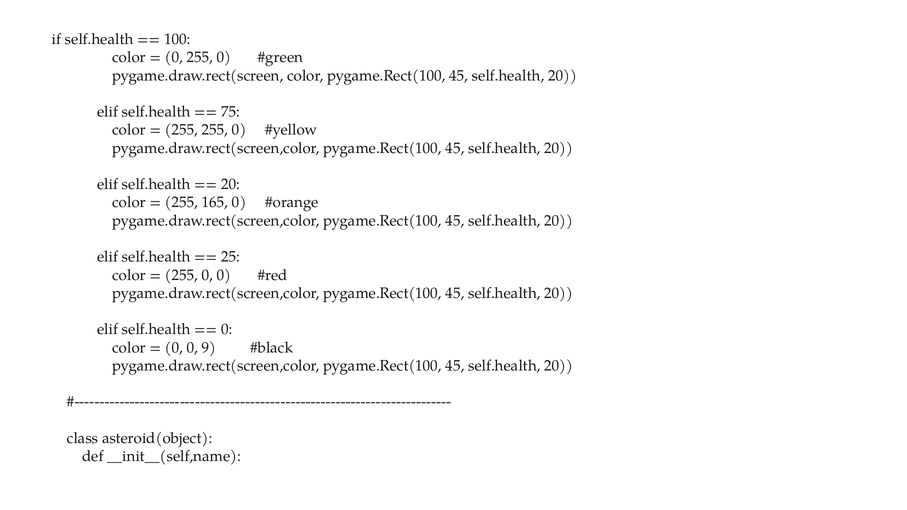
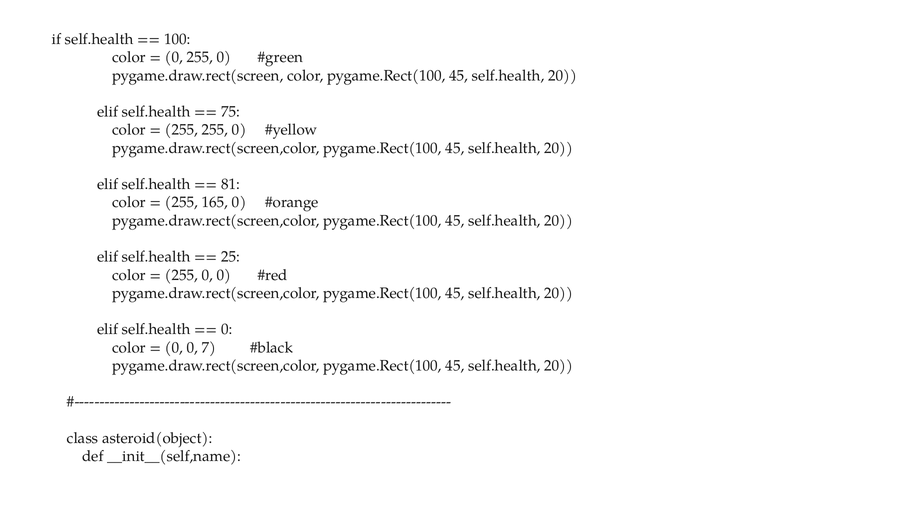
20 at (231, 184): 20 -> 81
9: 9 -> 7
